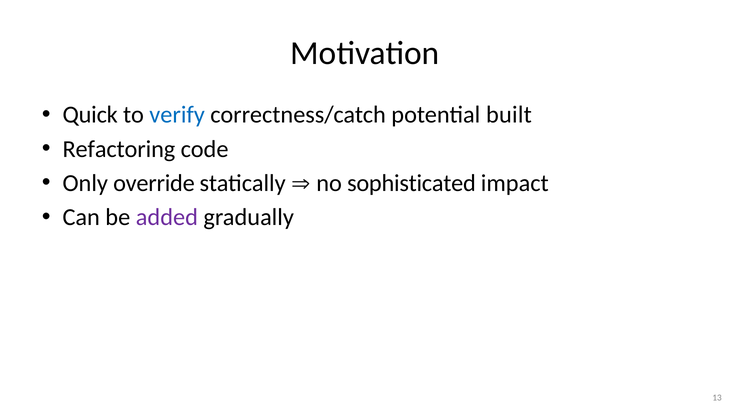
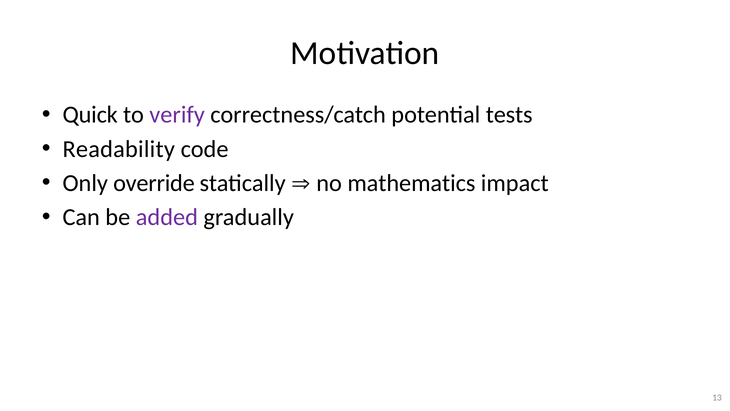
verify colour: blue -> purple
built: built -> tests
Refactoring: Refactoring -> Readability
sophisticated: sophisticated -> mathematics
